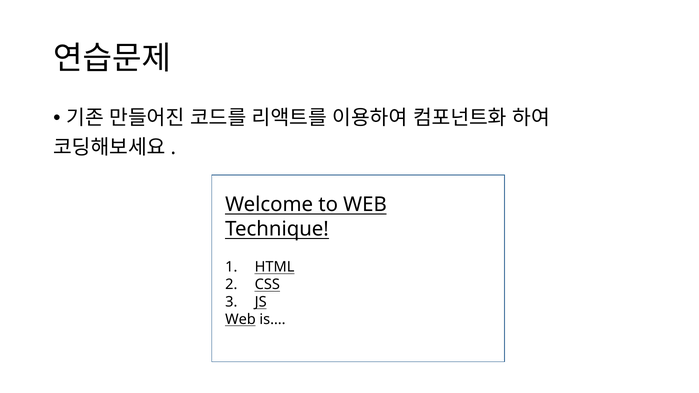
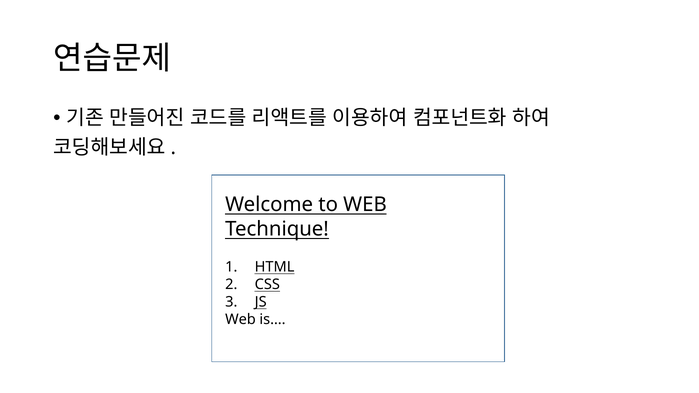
Web at (240, 320) underline: present -> none
